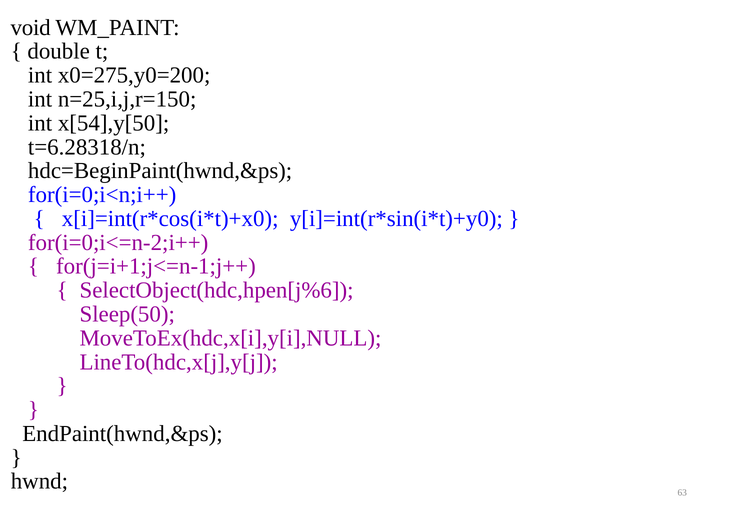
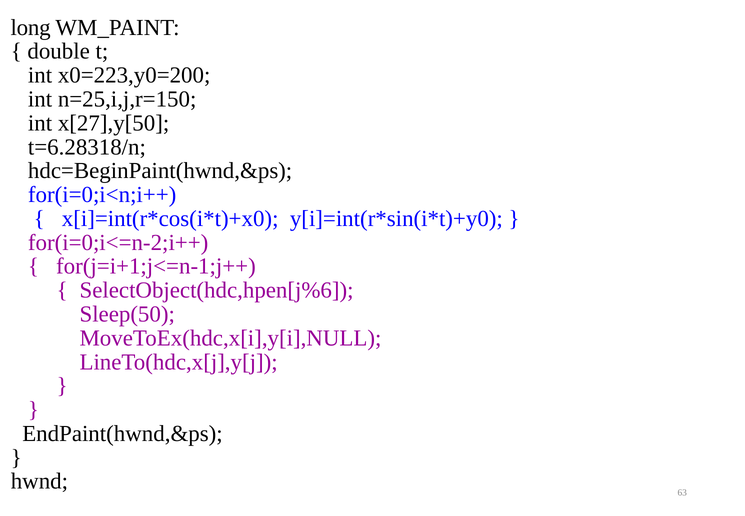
void: void -> long
x0=275,y0=200: x0=275,y0=200 -> x0=223,y0=200
x[54],y[50: x[54],y[50 -> x[27],y[50
